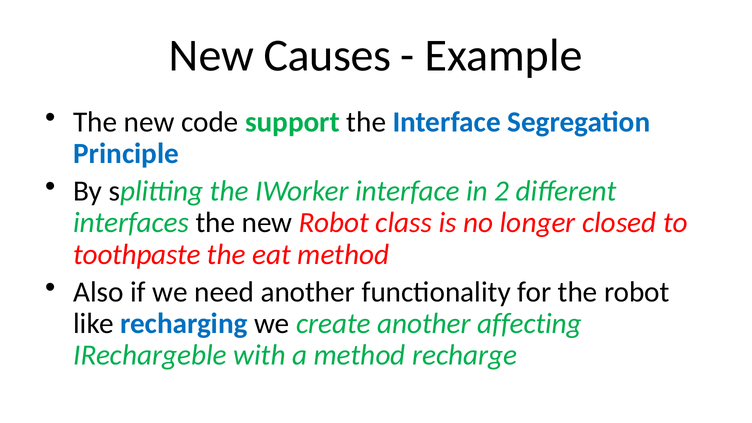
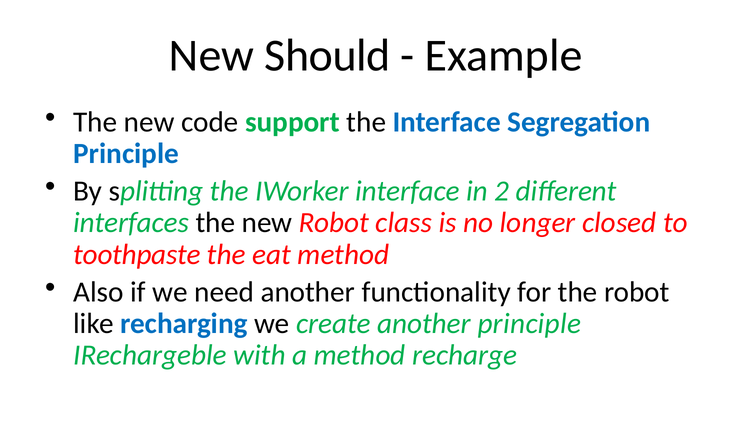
Causes: Causes -> Should
another affecting: affecting -> principle
